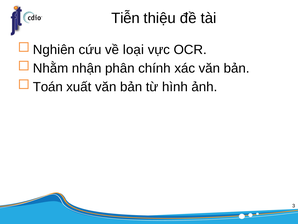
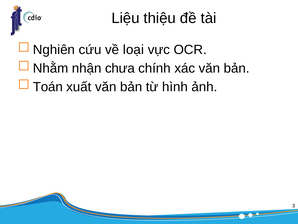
Tiễn: Tiễn -> Liệu
phân: phân -> chưa
